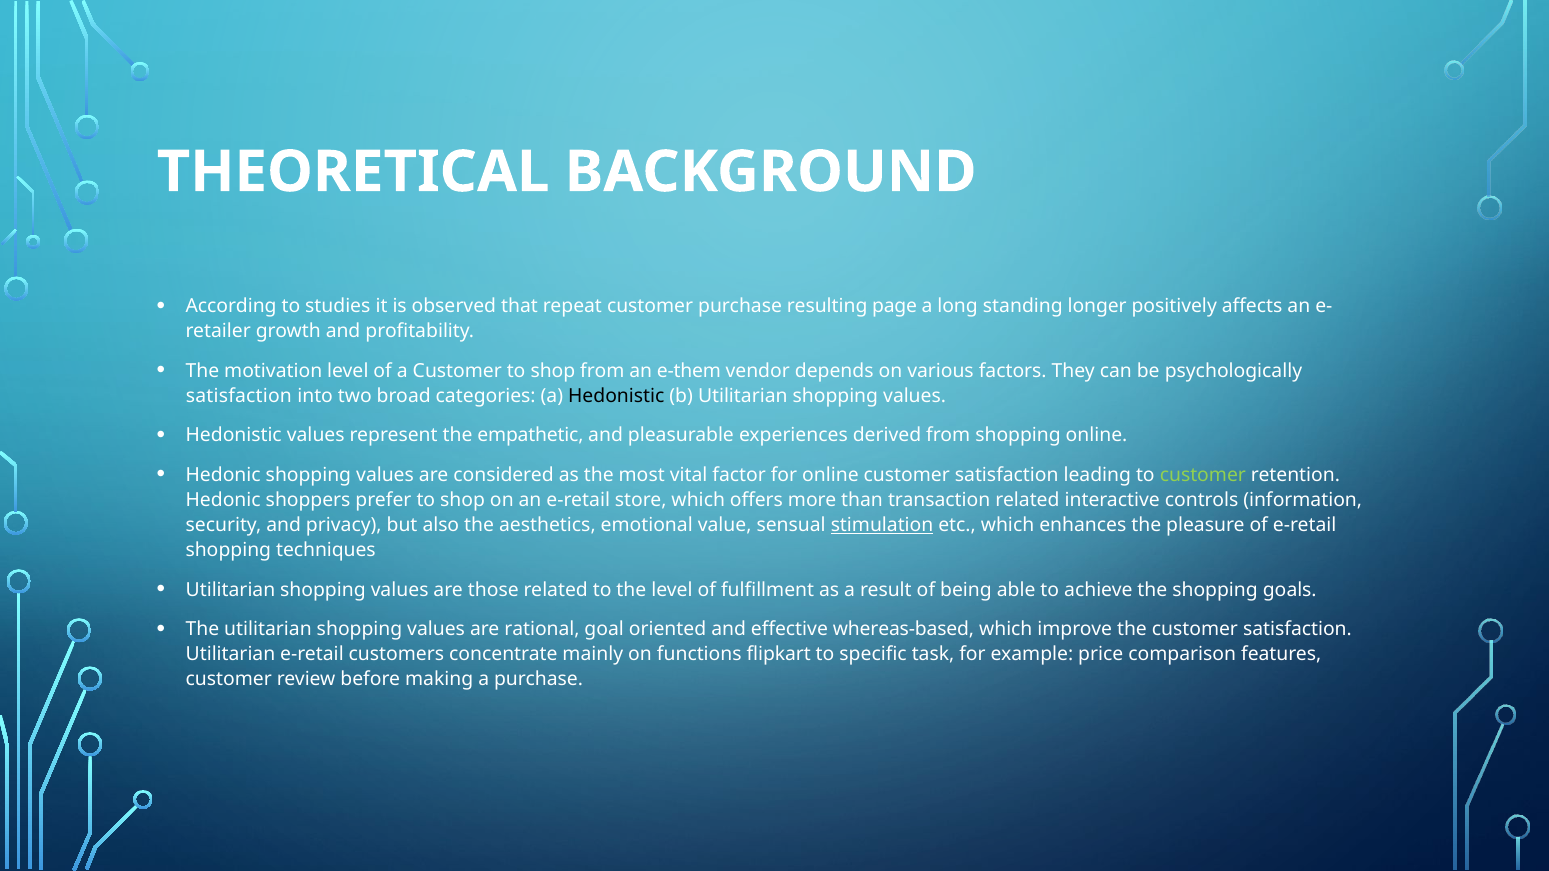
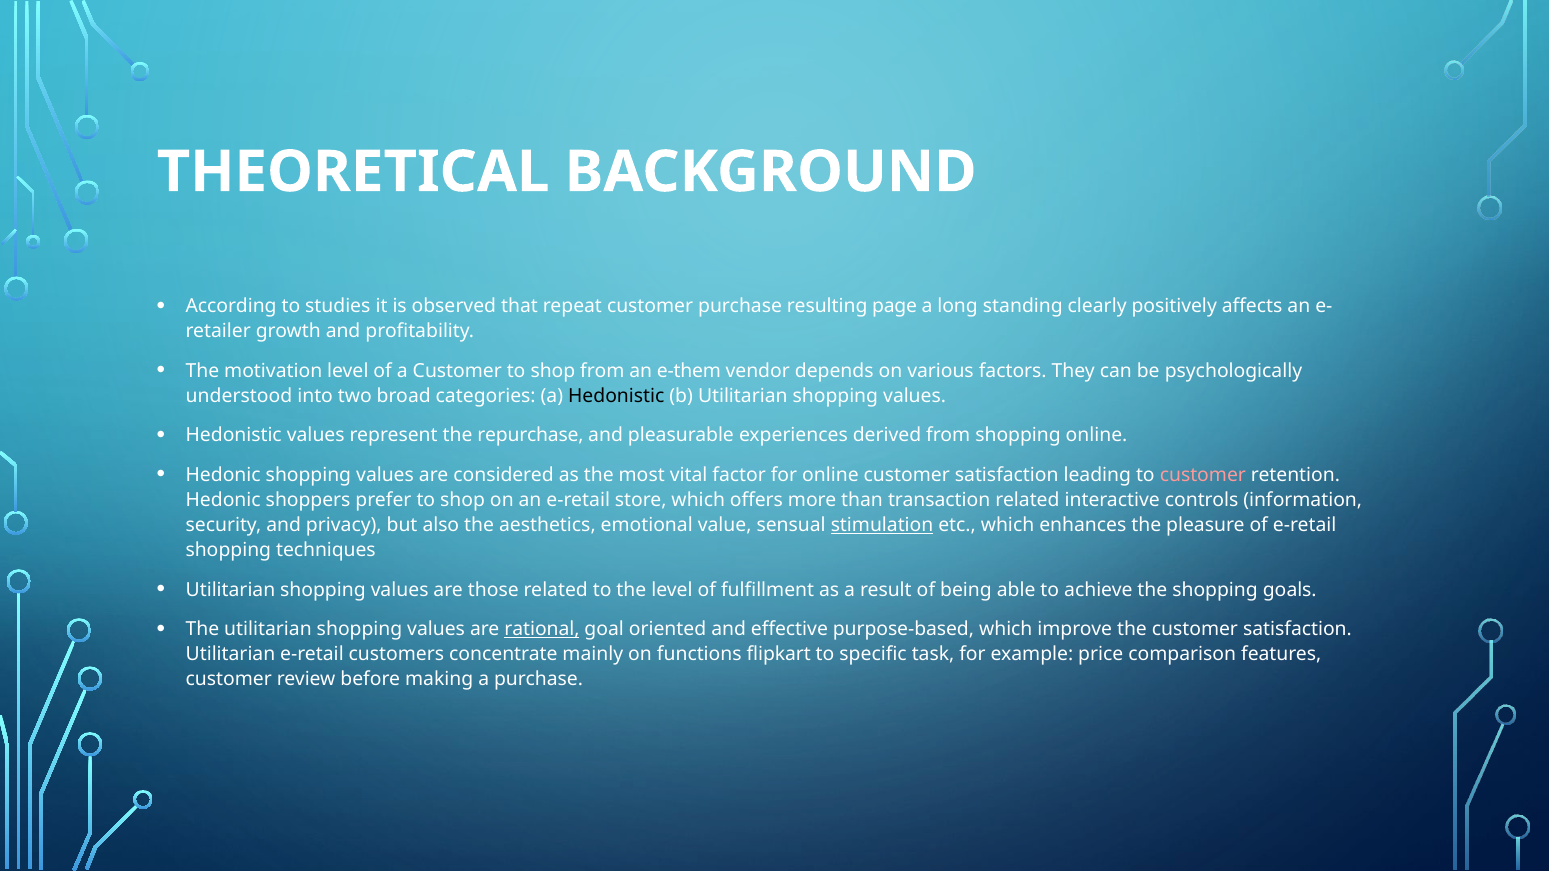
longer: longer -> clearly
satisfaction at (239, 396): satisfaction -> understood
empathetic: empathetic -> repurchase
customer at (1203, 475) colour: light green -> pink
rational underline: none -> present
whereas-based: whereas-based -> purpose-based
